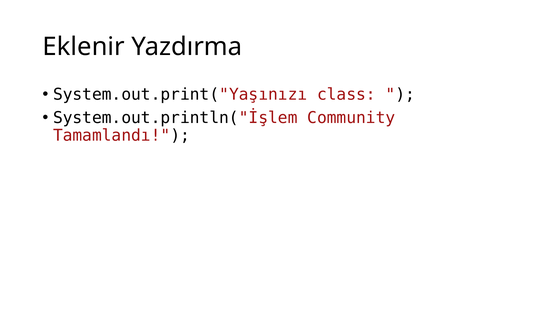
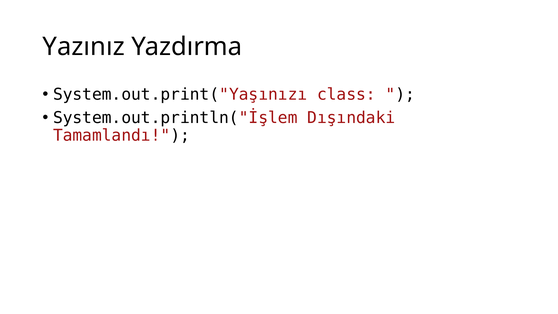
Eklenir: Eklenir -> Yazınız
Community: Community -> Dışındaki
